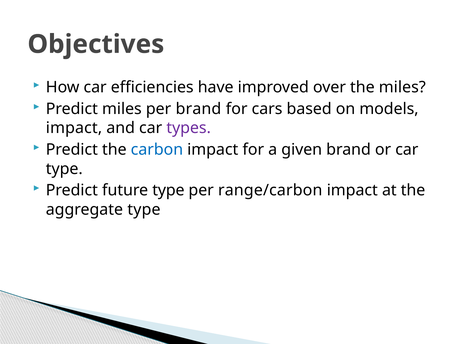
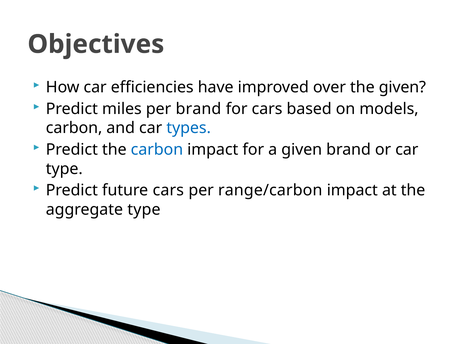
the miles: miles -> given
impact at (74, 128): impact -> carbon
types colour: purple -> blue
future type: type -> cars
